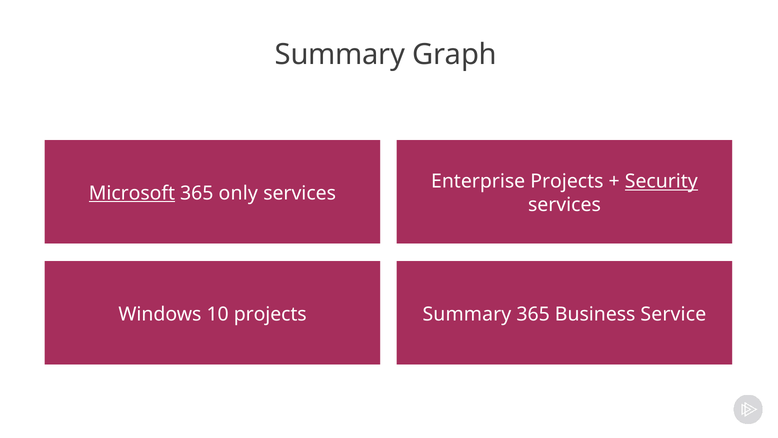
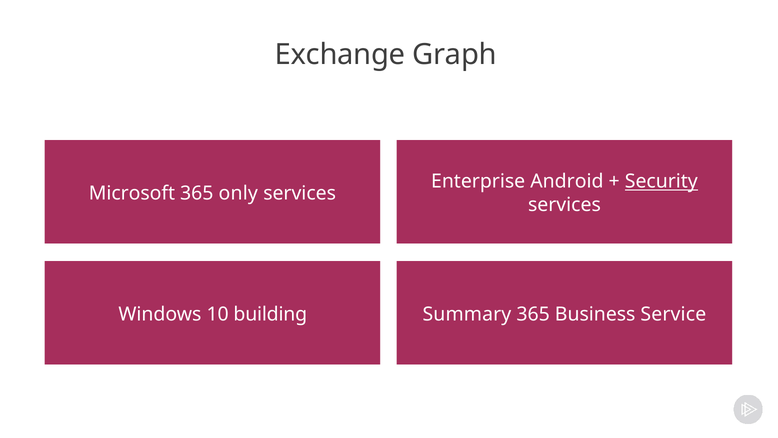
Summary at (340, 55): Summary -> Exchange
Enterprise Projects: Projects -> Android
Microsoft underline: present -> none
10 projects: projects -> building
